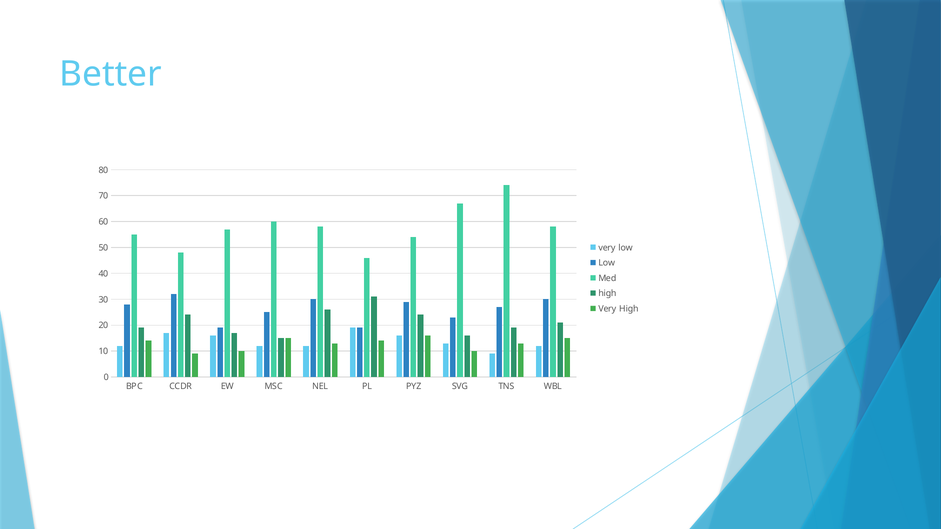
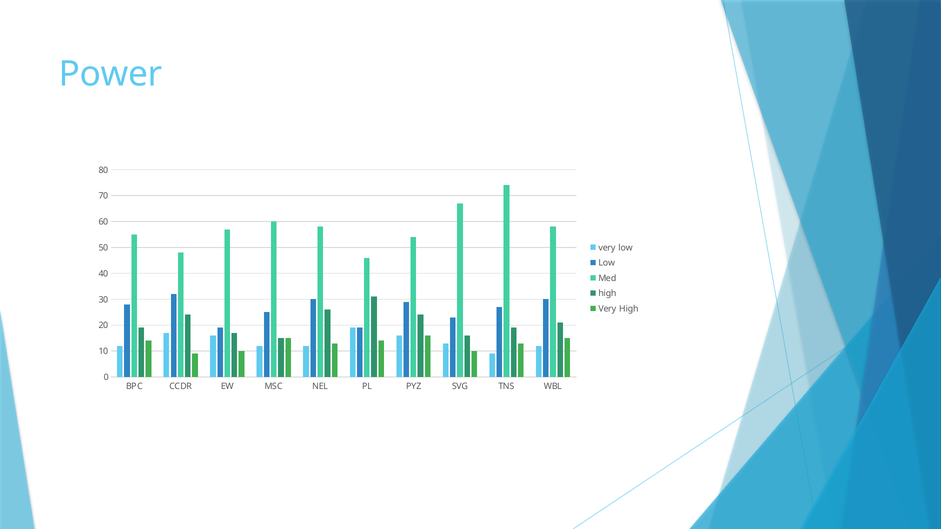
Better: Better -> Power
